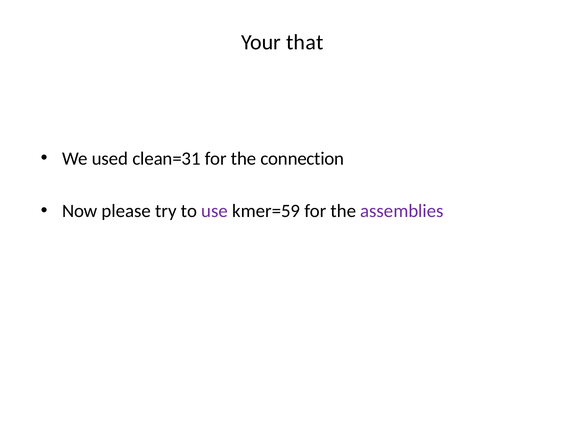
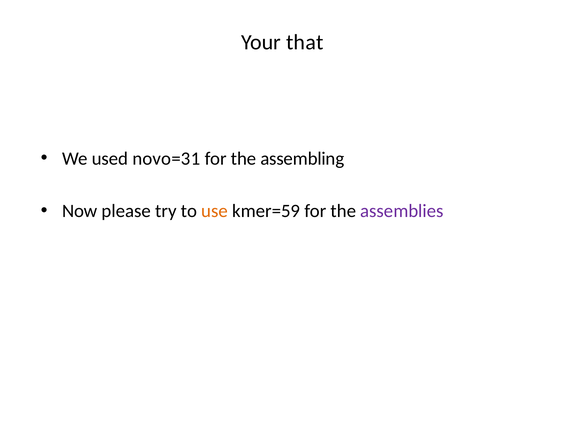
clean=31: clean=31 -> novo=31
connection: connection -> assembling
use colour: purple -> orange
